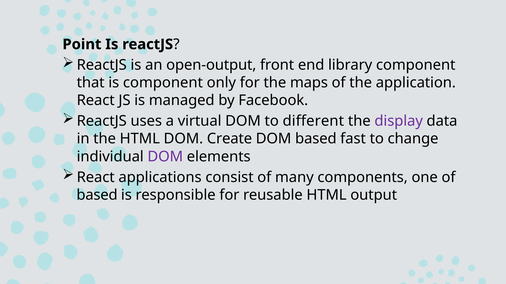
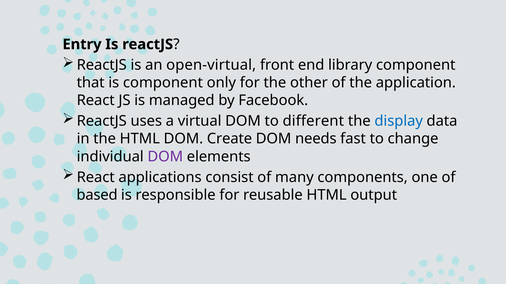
Point: Point -> Entry
open-output: open-output -> open-virtual
maps: maps -> other
display colour: purple -> blue
DOM based: based -> needs
